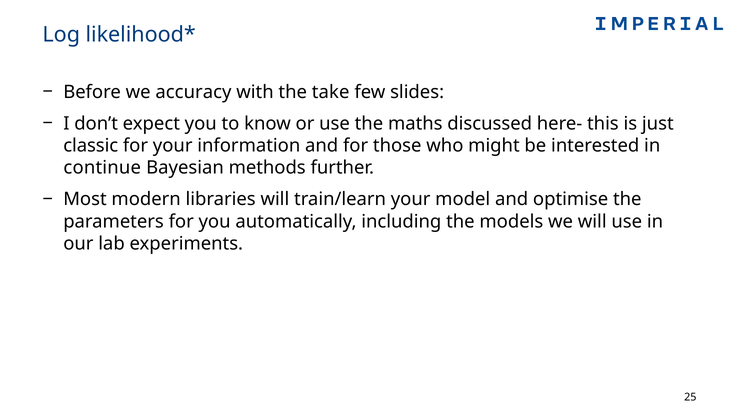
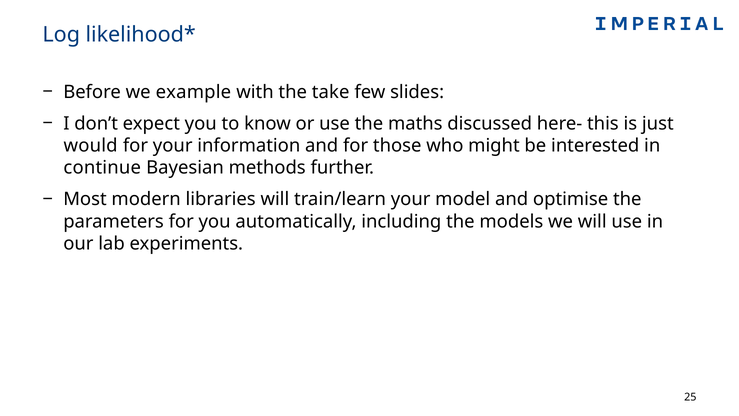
accuracy: accuracy -> example
classic: classic -> would
